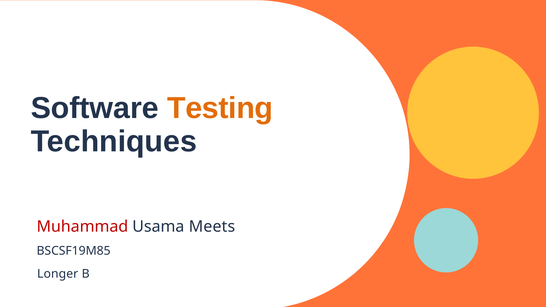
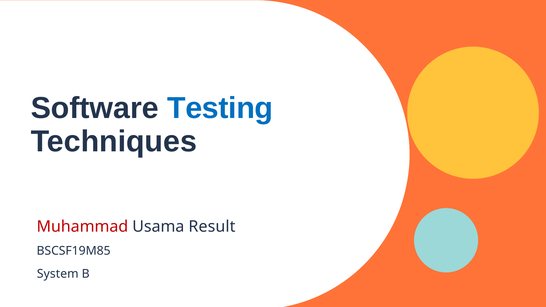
Testing colour: orange -> blue
Meets: Meets -> Result
Longer: Longer -> System
